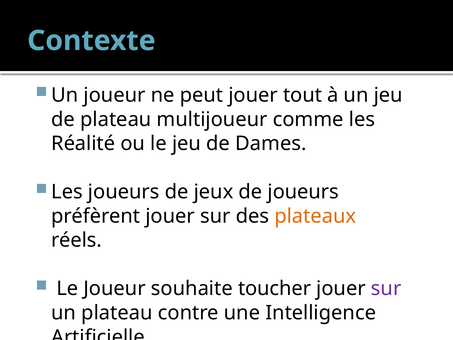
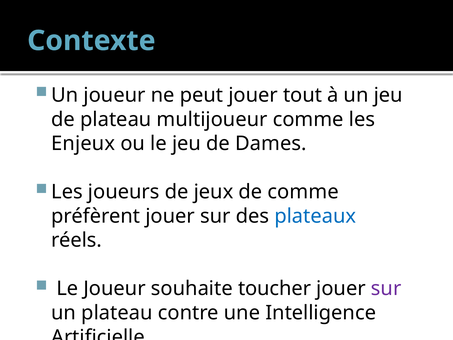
Réalité: Réalité -> Enjeux
de joueurs: joueurs -> comme
plateaux colour: orange -> blue
